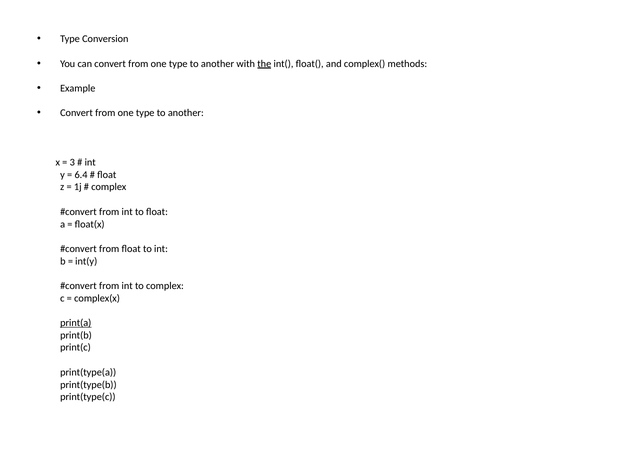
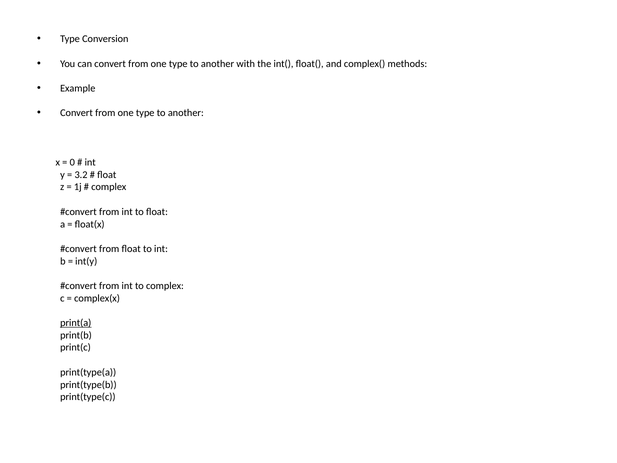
the underline: present -> none
3: 3 -> 0
6.4: 6.4 -> 3.2
